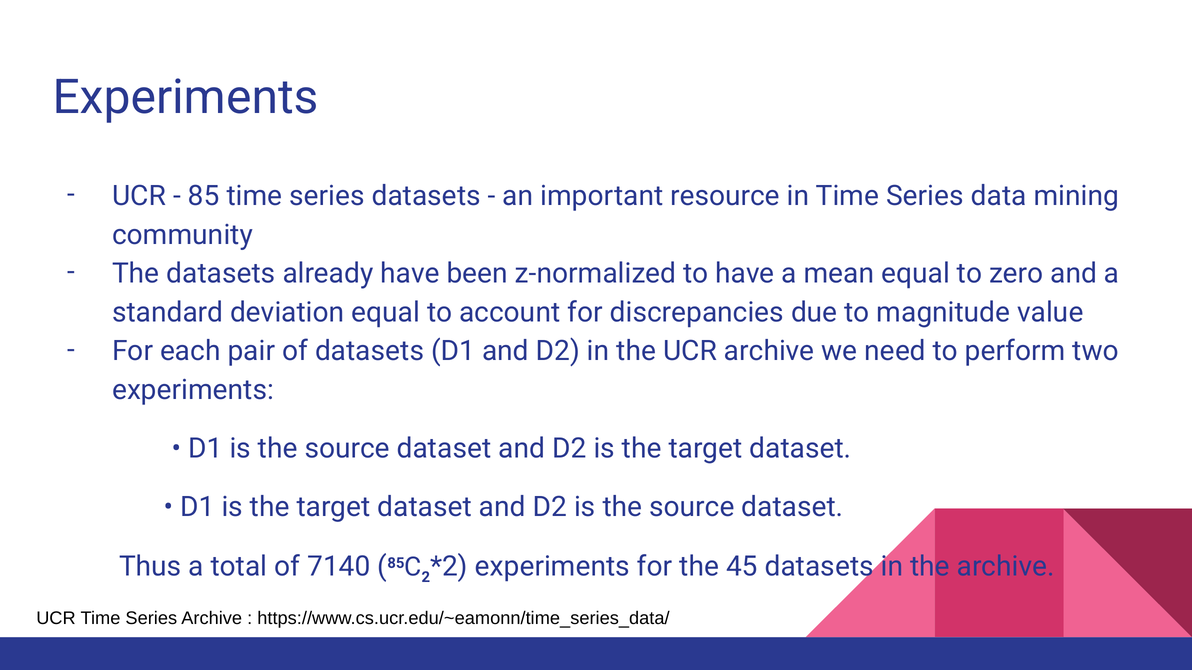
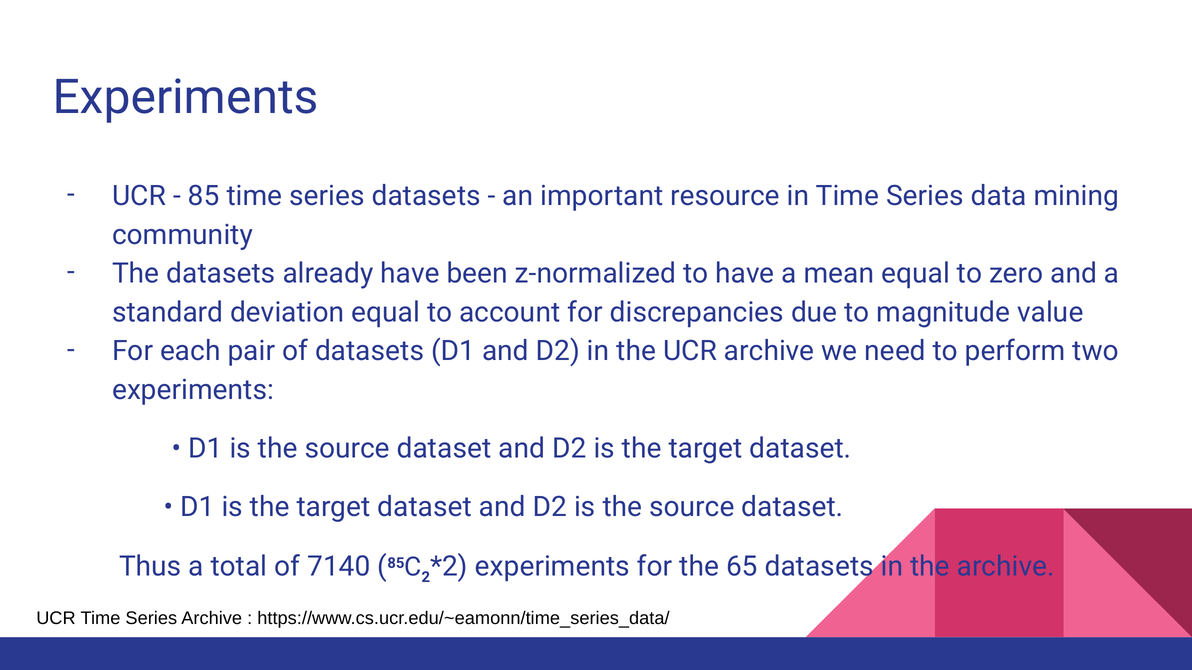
45: 45 -> 65
